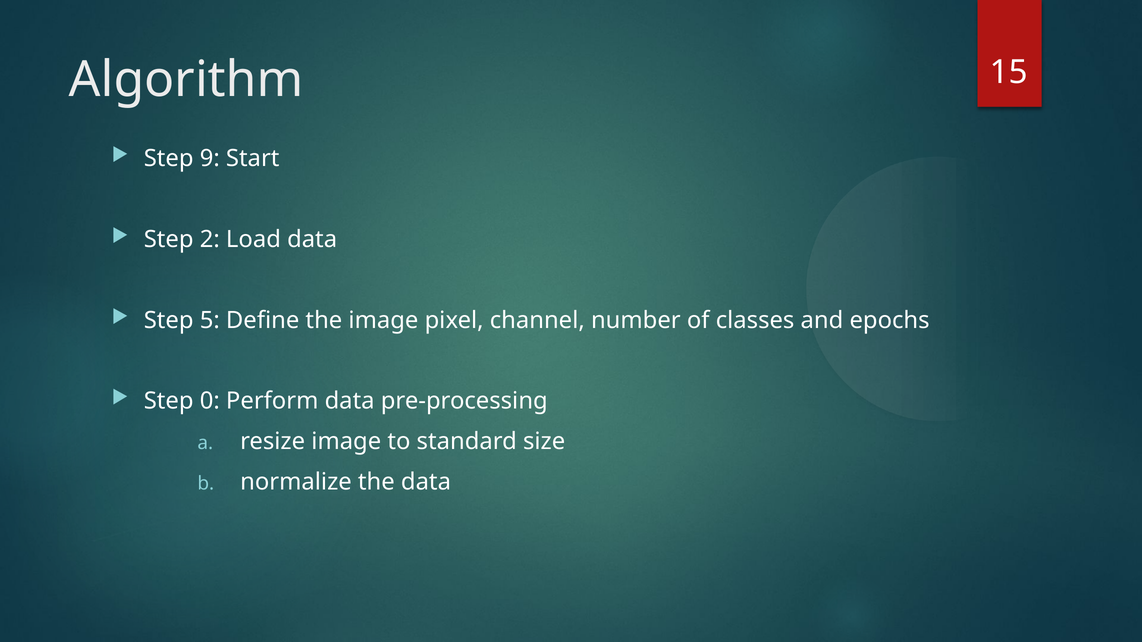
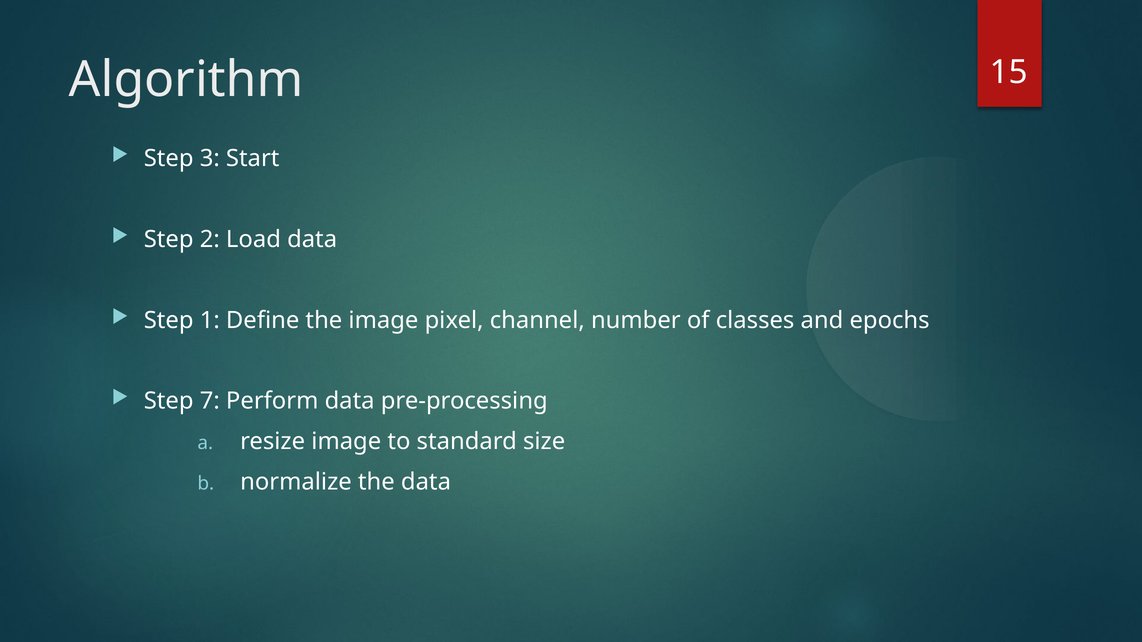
9: 9 -> 3
5: 5 -> 1
0: 0 -> 7
